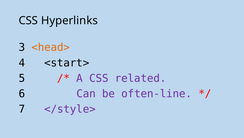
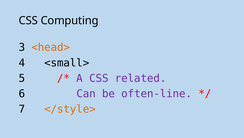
Hyperlinks: Hyperlinks -> Computing
<start>: <start> -> <small>
</style> colour: purple -> orange
